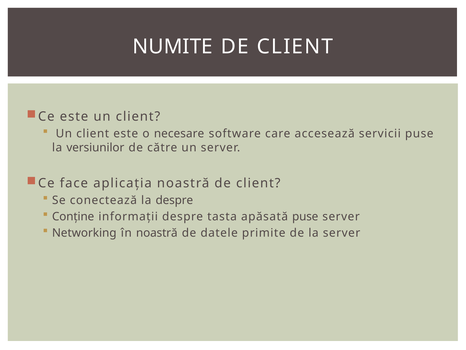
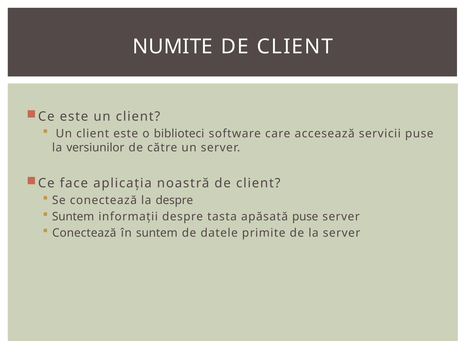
necesare: necesare -> biblioteci
Conține at (73, 216): Conține -> Suntem
Networking at (84, 233): Networking -> Conectează
în noastră: noastră -> suntem
